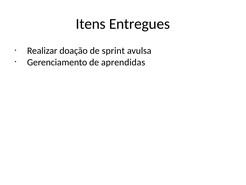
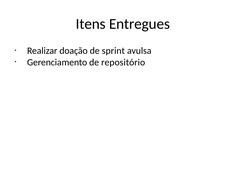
aprendidas: aprendidas -> repositório
